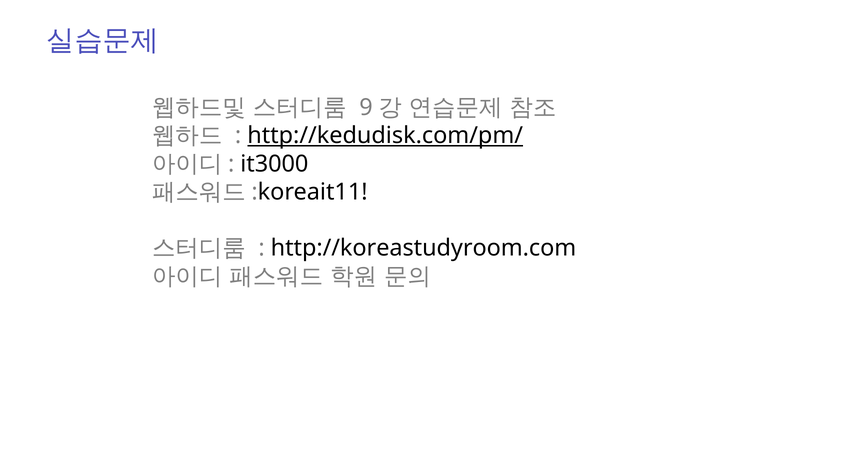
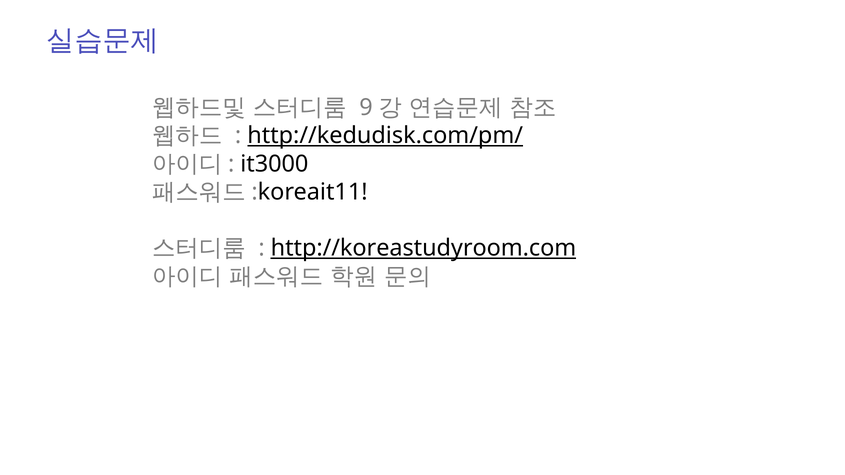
http://koreastudyroom.com underline: none -> present
